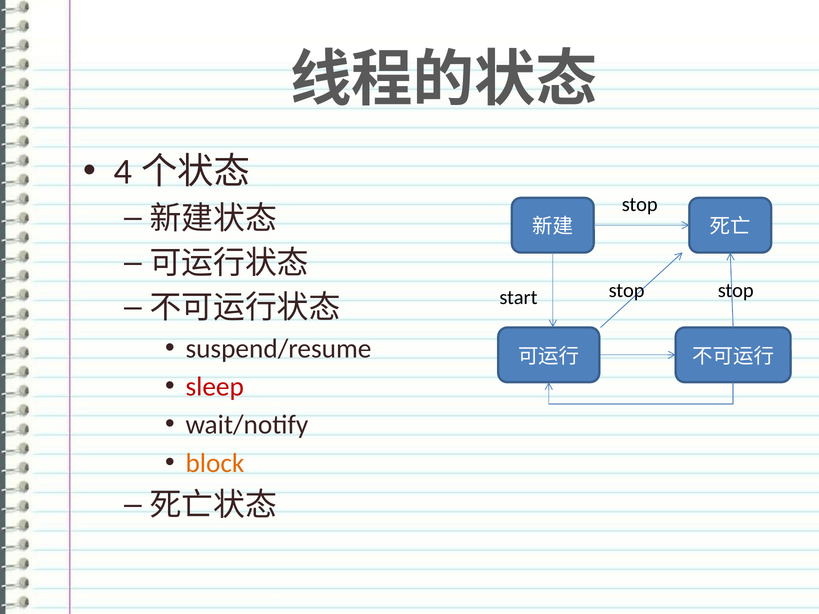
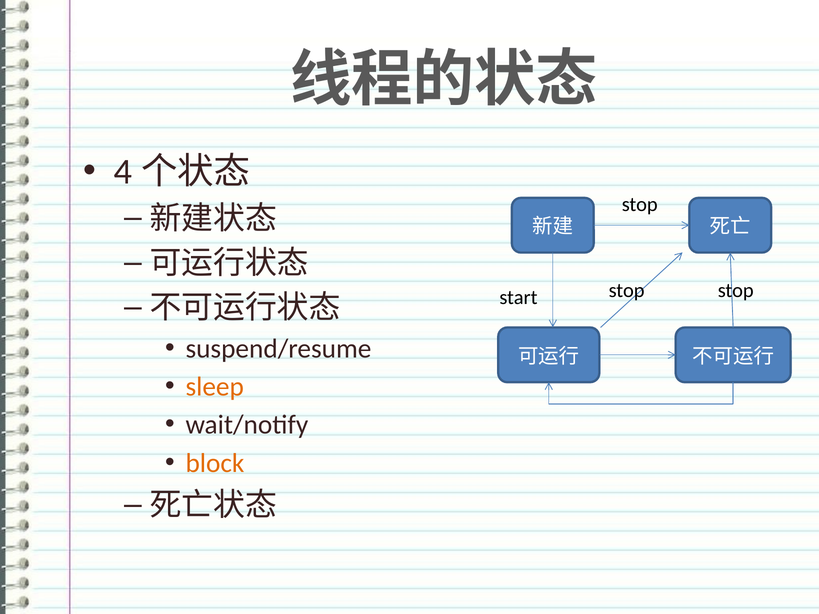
sleep colour: red -> orange
